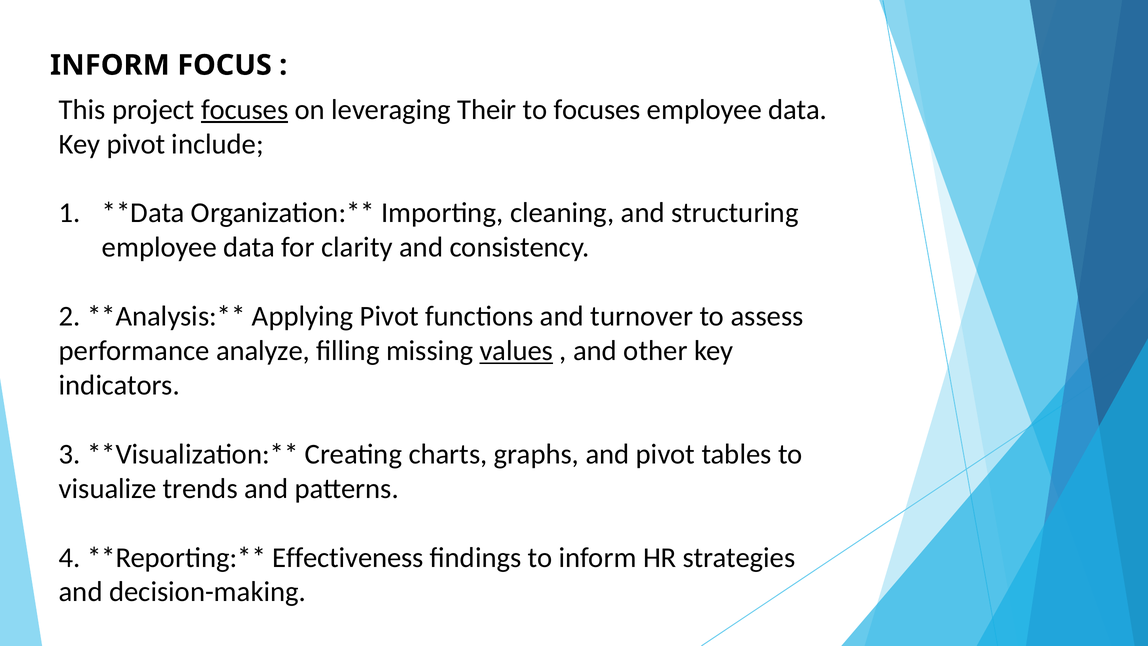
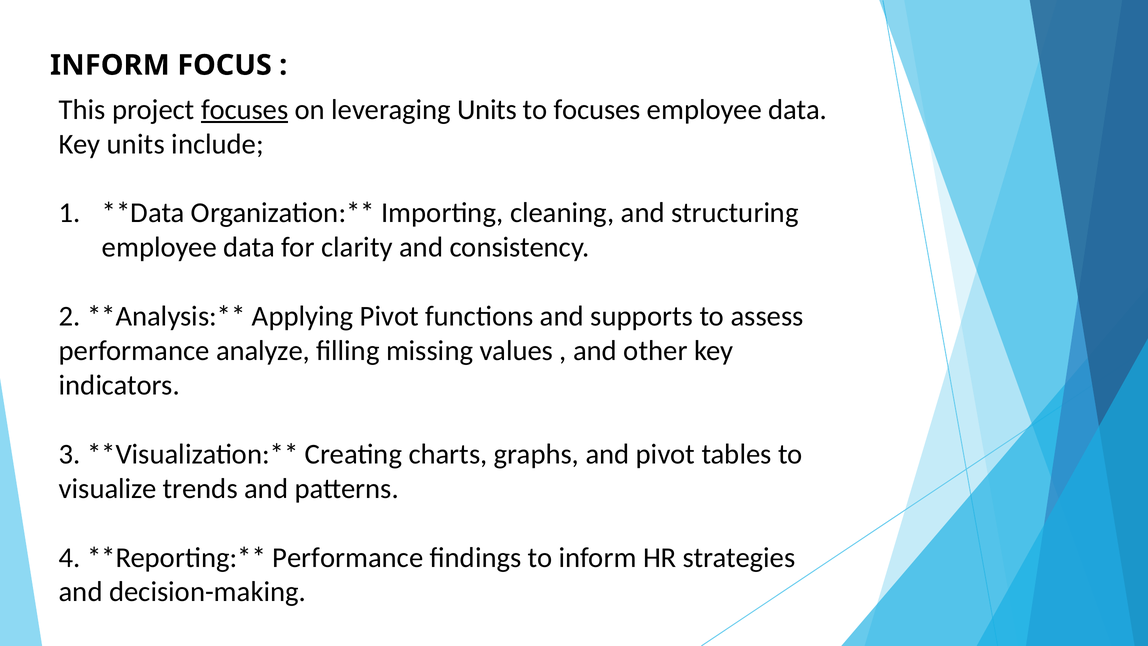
leveraging Their: Their -> Units
Key pivot: pivot -> units
turnover: turnover -> supports
values underline: present -> none
Effectiveness at (348, 557): Effectiveness -> Performance
